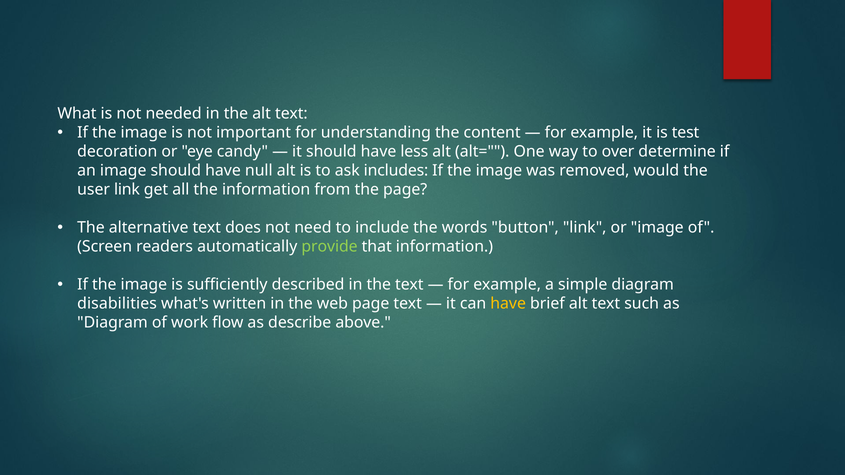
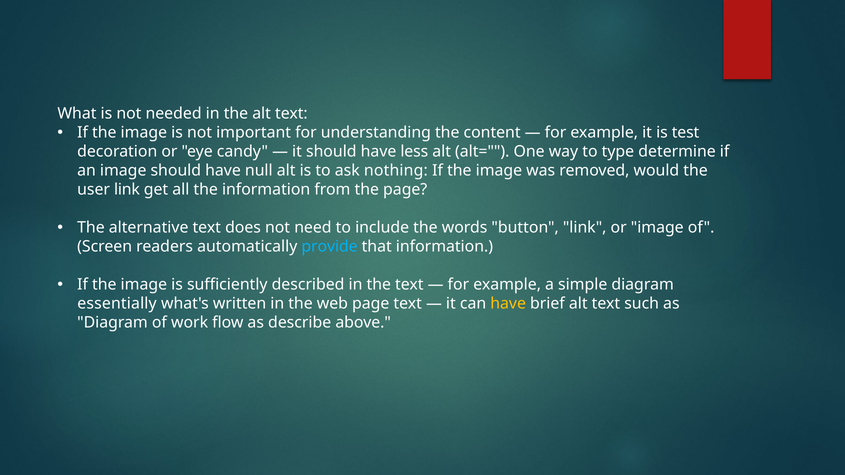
over: over -> type
includes: includes -> nothing
provide colour: light green -> light blue
disabilities: disabilities -> essentially
